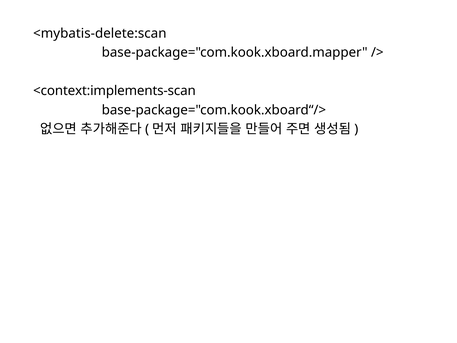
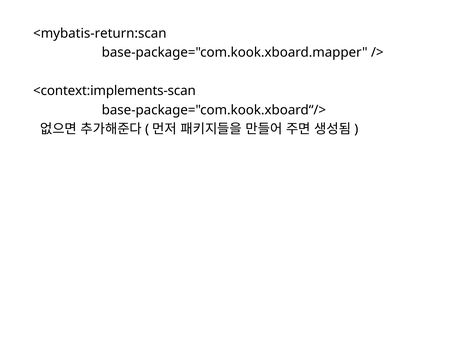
<mybatis-delete:scan: <mybatis-delete:scan -> <mybatis-return:scan
